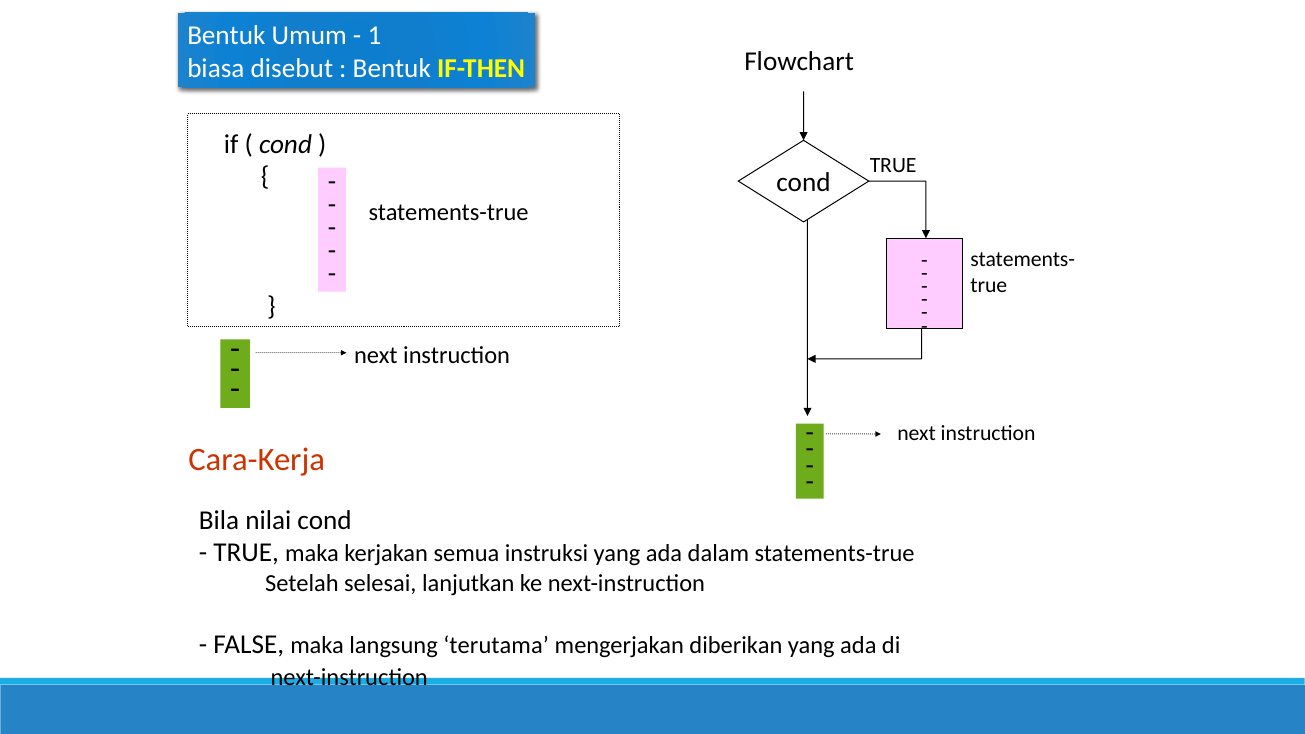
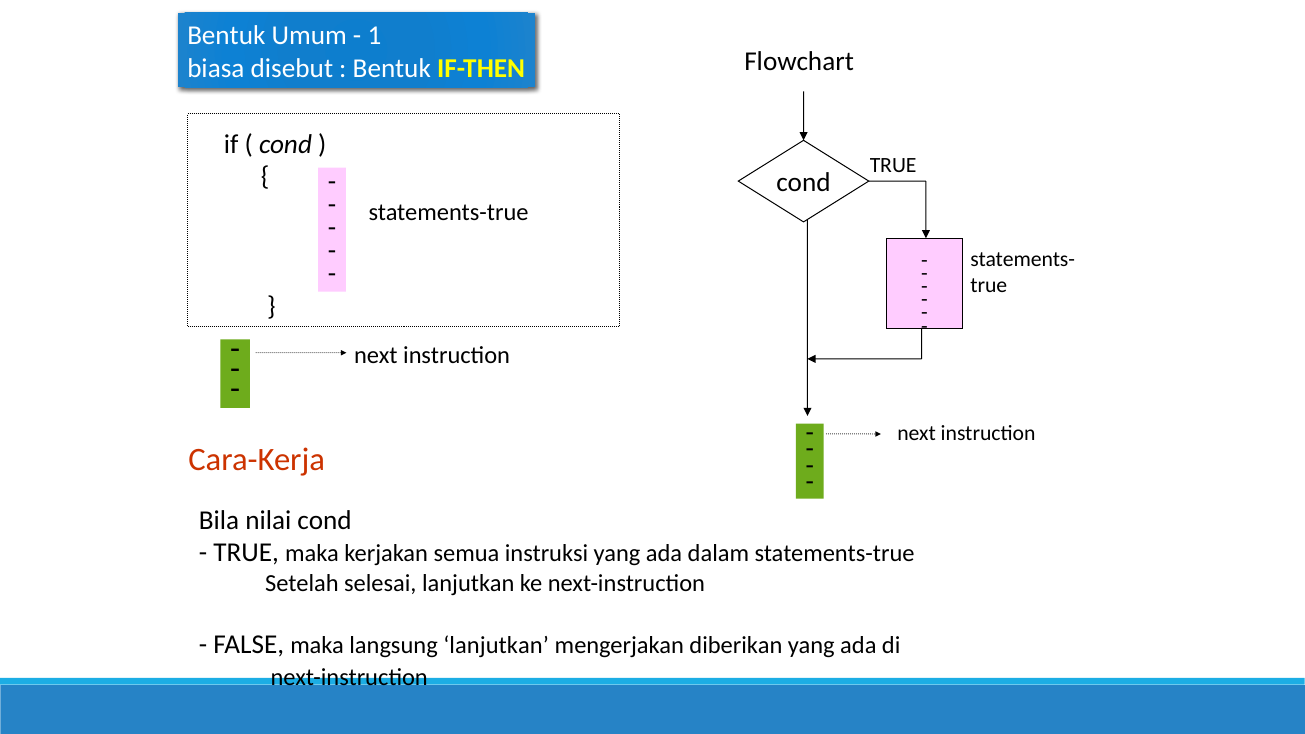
langsung terutama: terutama -> lanjutkan
